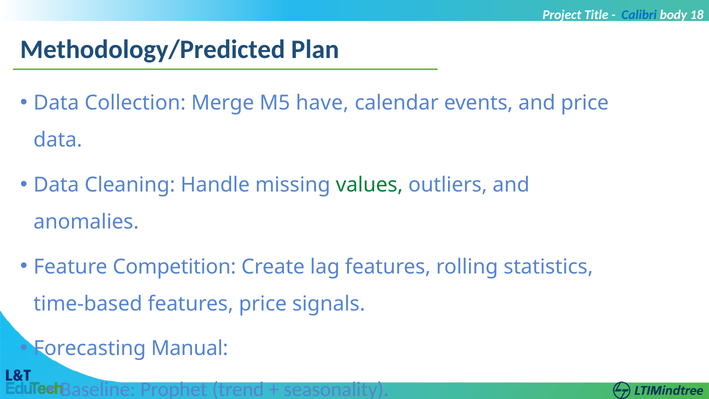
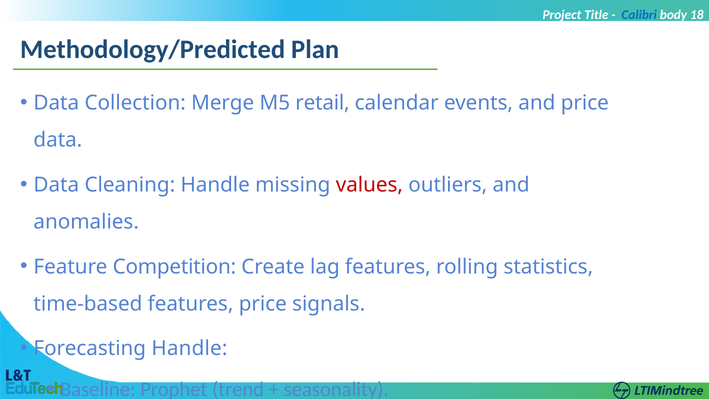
have: have -> retail
values colour: green -> red
Forecasting Manual: Manual -> Handle
